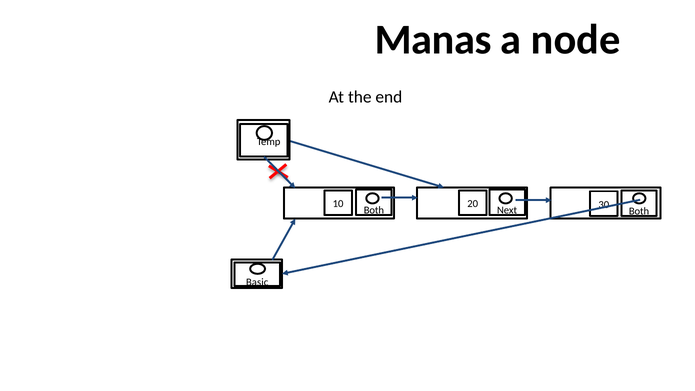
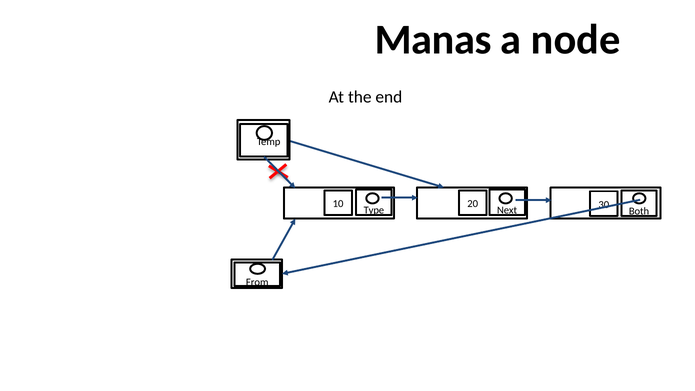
Both at (374, 210): Both -> Type
Basic: Basic -> From
